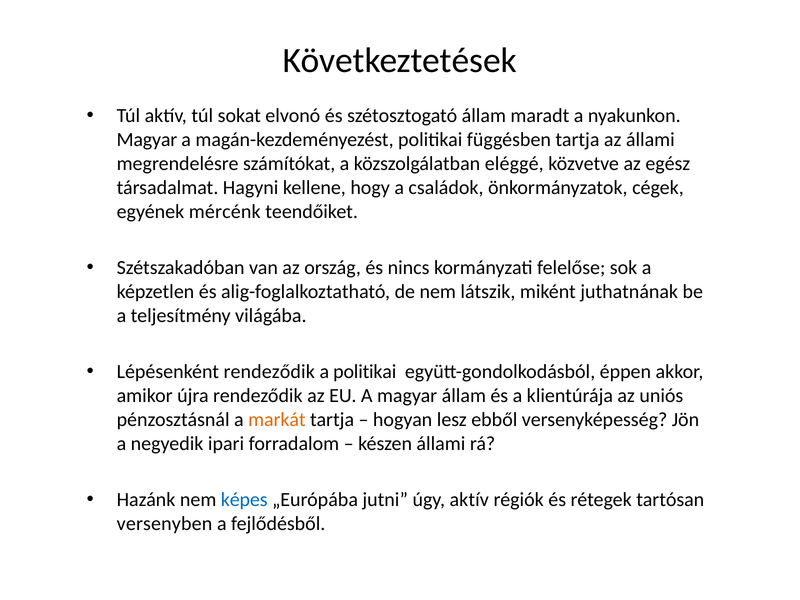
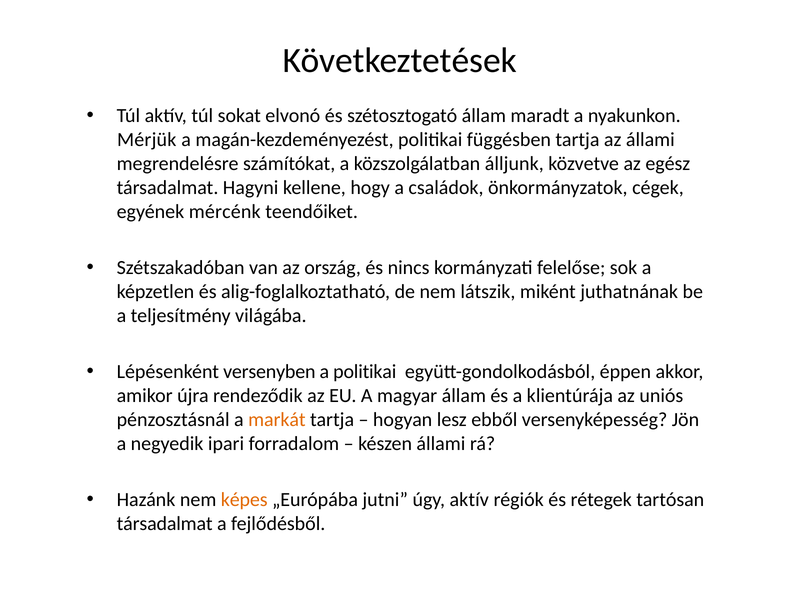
Magyar at (147, 140): Magyar -> Mérjük
eléggé: eléggé -> álljunk
Lépésenként rendeződik: rendeződik -> versenyben
képes colour: blue -> orange
versenyben at (165, 524): versenyben -> társadalmat
